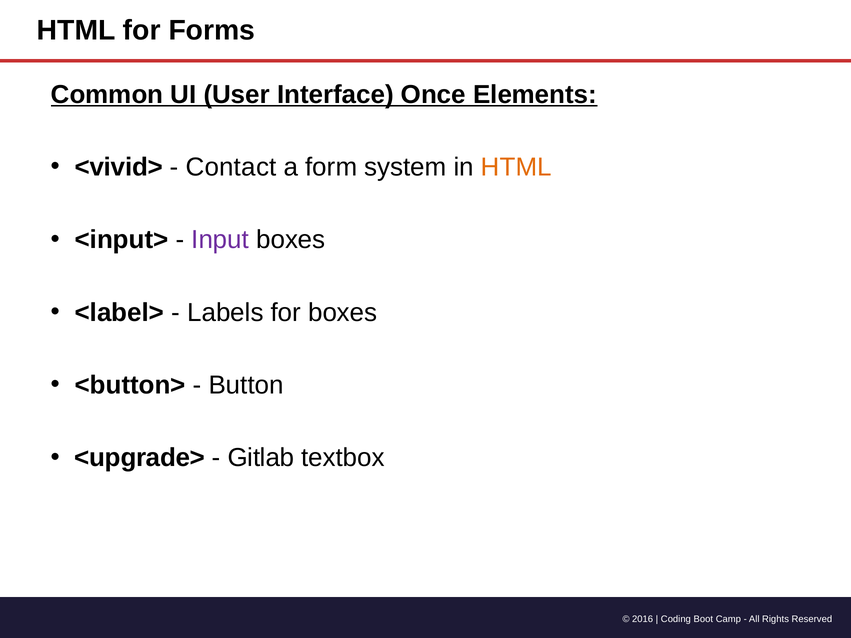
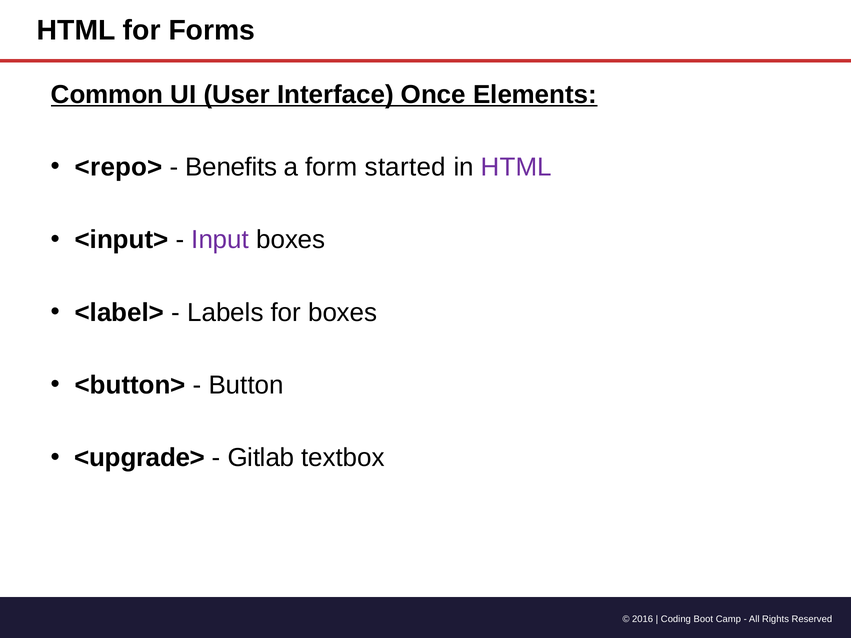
<vivid>: <vivid> -> <repo>
Contact: Contact -> Benefits
system: system -> started
HTML at (516, 167) colour: orange -> purple
